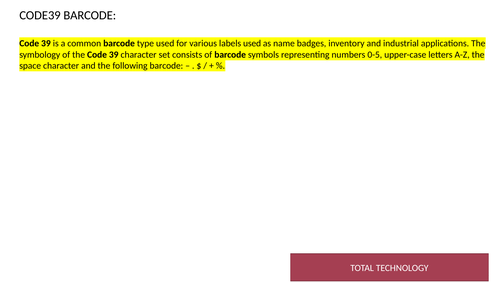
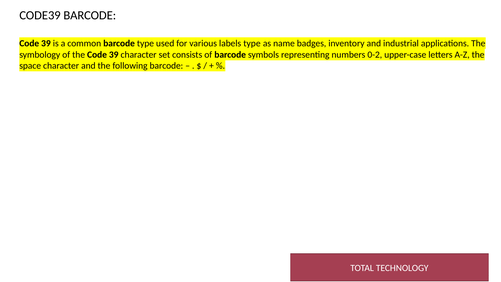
labels used: used -> type
0-5: 0-5 -> 0-2
